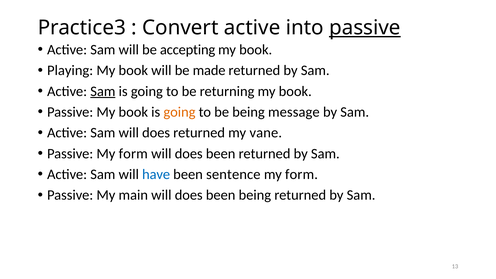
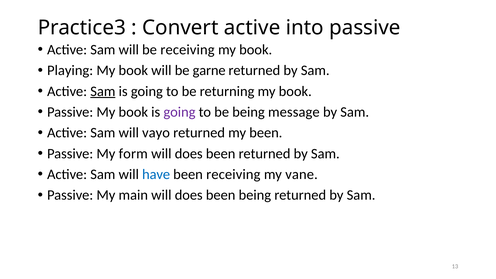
passive at (365, 28) underline: present -> none
be accepting: accepting -> receiving
made: made -> garne
going at (179, 112) colour: orange -> purple
Sam will does: does -> vayo
my vane: vane -> been
been sentence: sentence -> receiving
form at (302, 174): form -> vane
